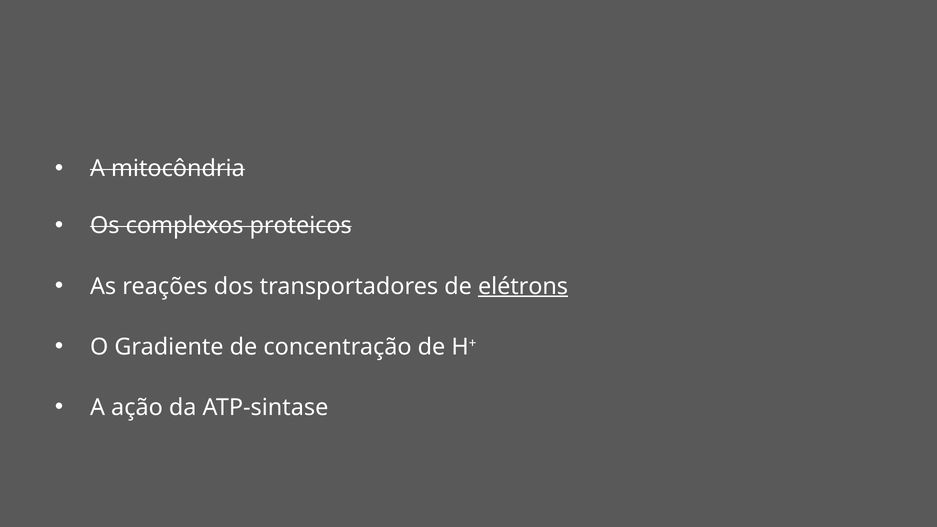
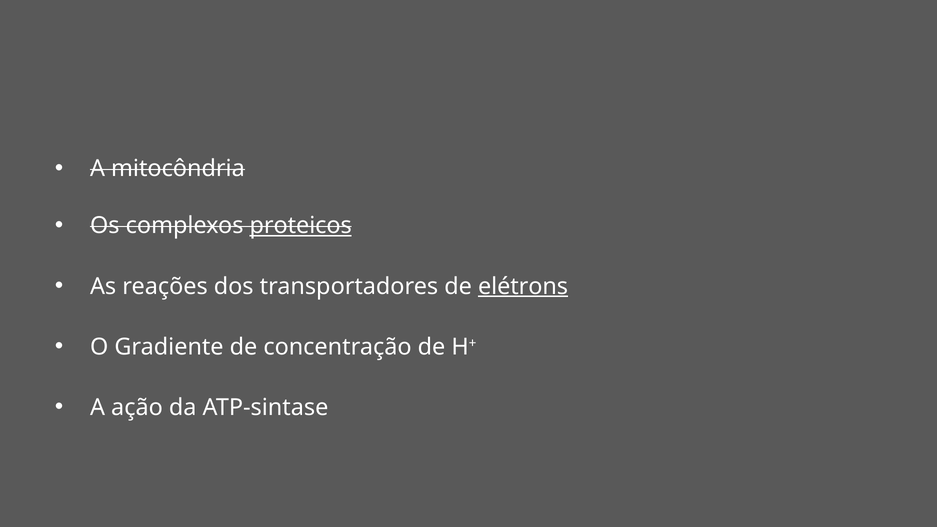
proteicos underline: none -> present
